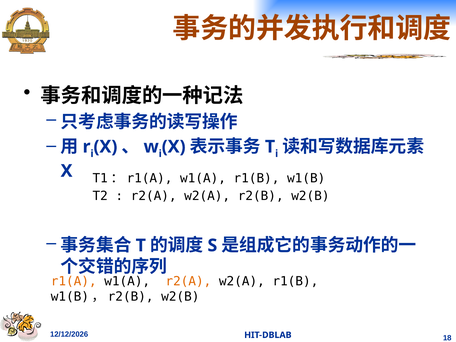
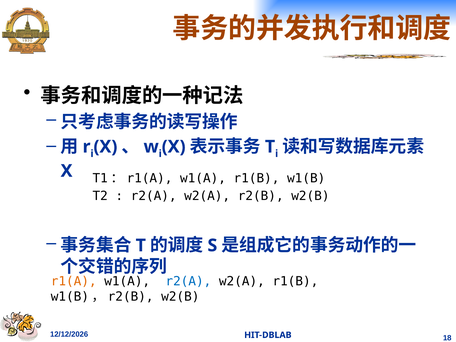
r2(A at (188, 281) colour: orange -> blue
